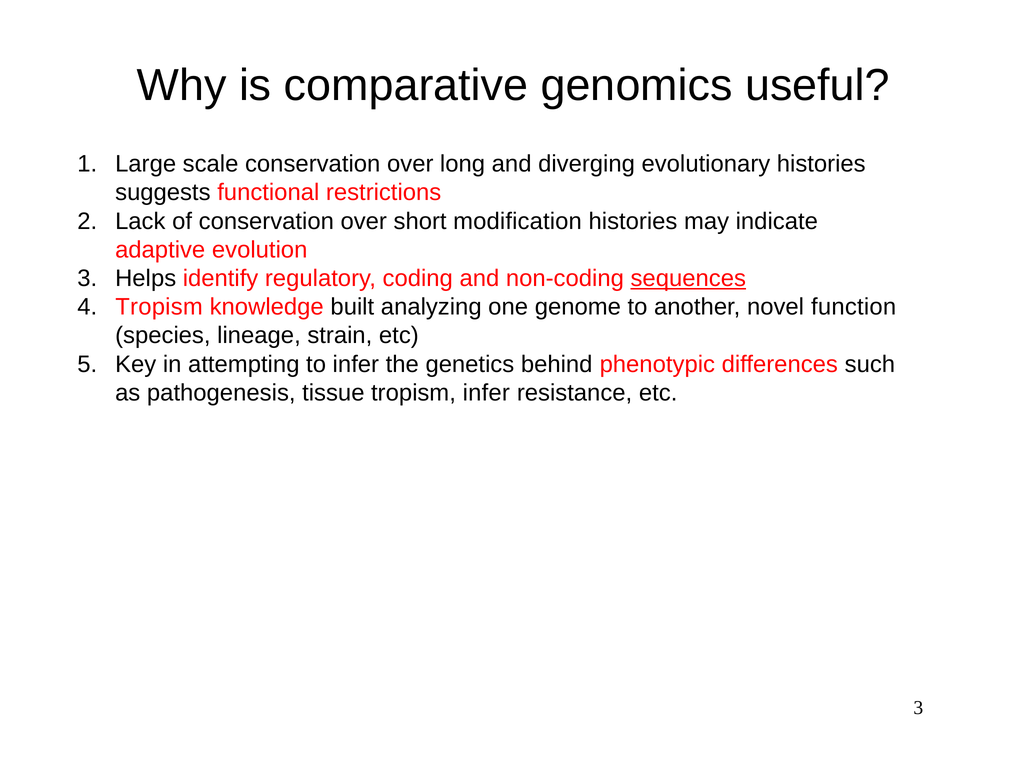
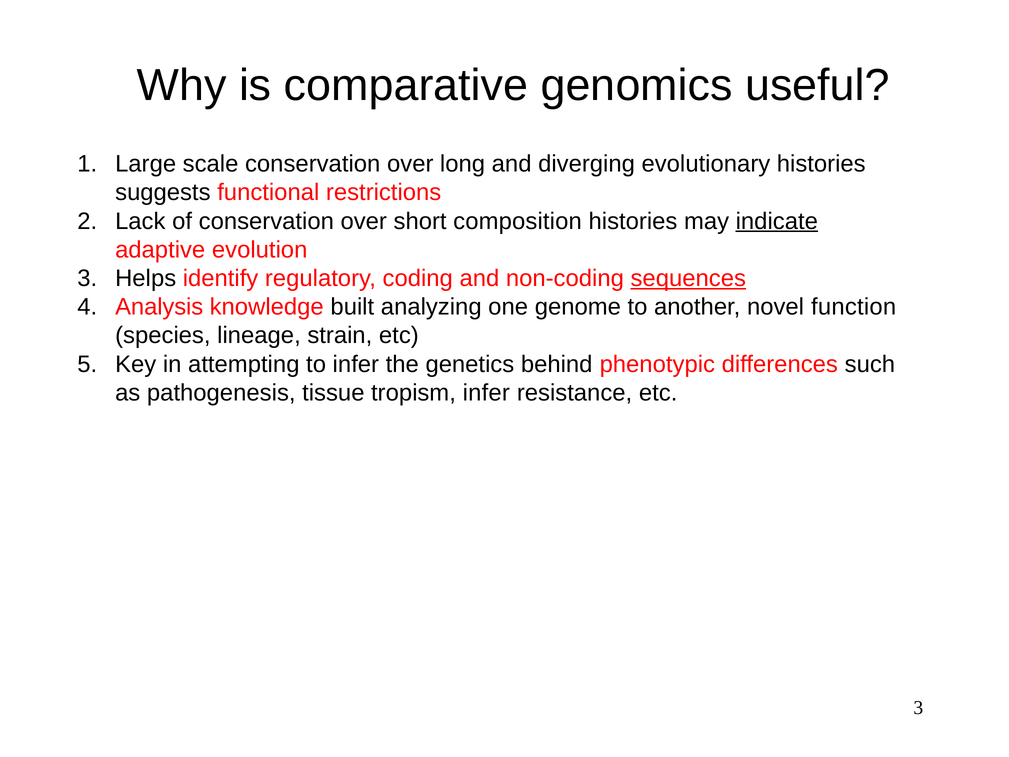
modification: modification -> composition
indicate underline: none -> present
Tropism at (159, 307): Tropism -> Analysis
